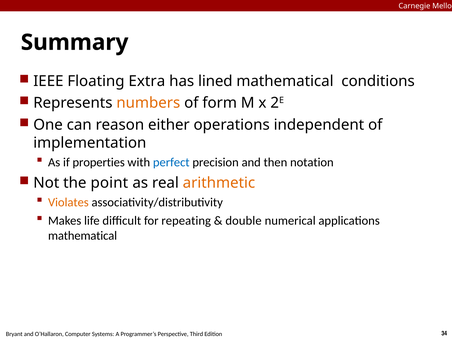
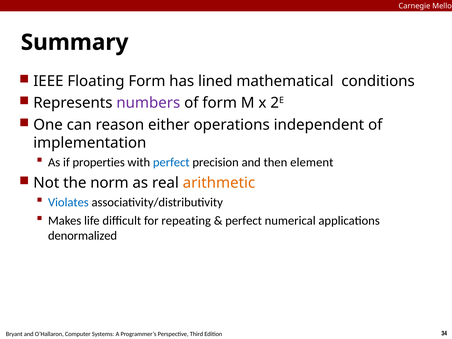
Floating Extra: Extra -> Form
numbers colour: orange -> purple
notation: notation -> element
point: point -> norm
Violates colour: orange -> blue
double at (244, 221): double -> perfect
mathematical at (83, 236): mathematical -> denormalized
